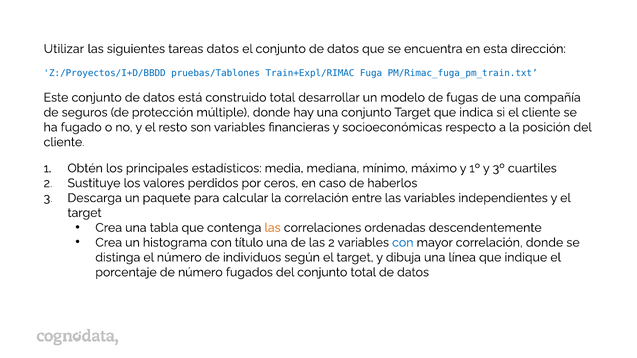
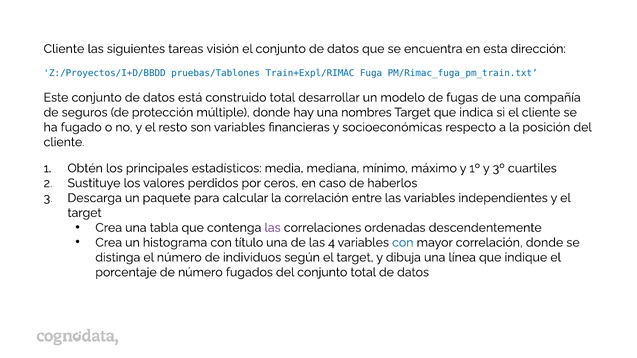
Utilizar at (64, 49): Utilizar -> Cliente
tareas datos: datos -> visión
una conjunto: conjunto -> nombres
las at (273, 228) colour: orange -> purple
las 2: 2 -> 4
